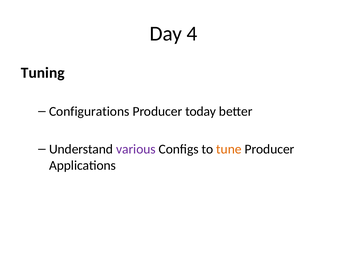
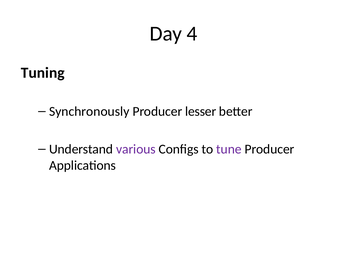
Configurations: Configurations -> Synchronously
today: today -> lesser
tune colour: orange -> purple
